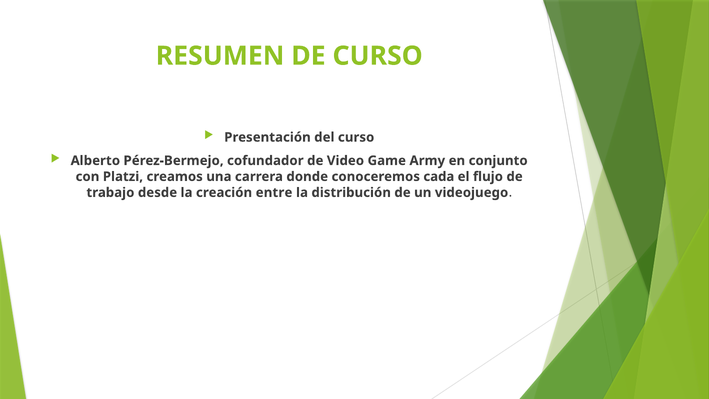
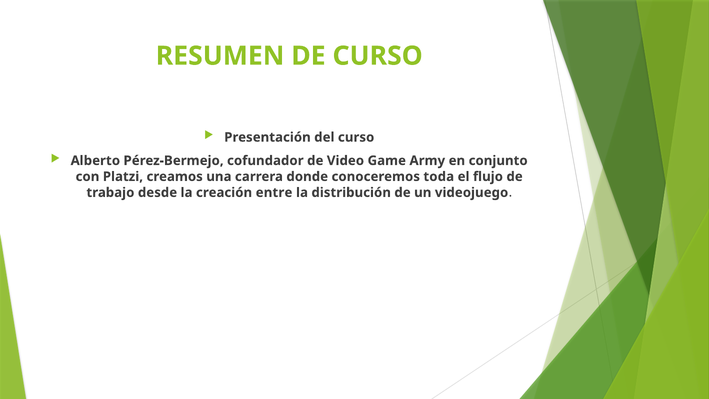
cada: cada -> toda
